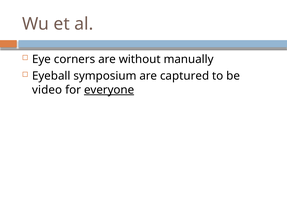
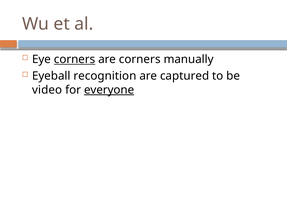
corners at (75, 59) underline: none -> present
are without: without -> corners
symposium: symposium -> recognition
